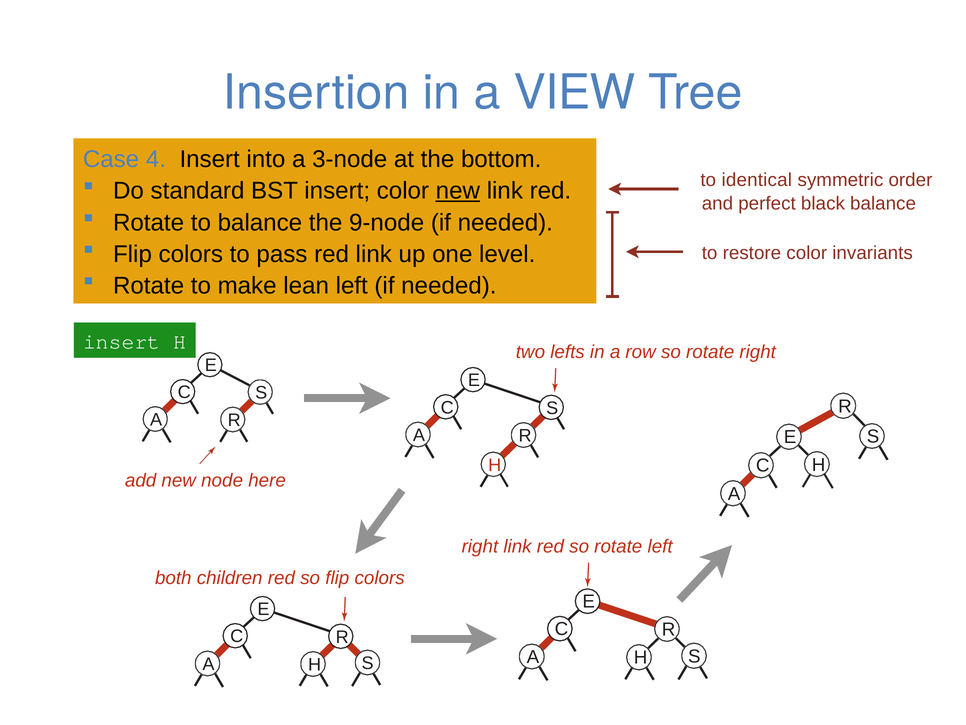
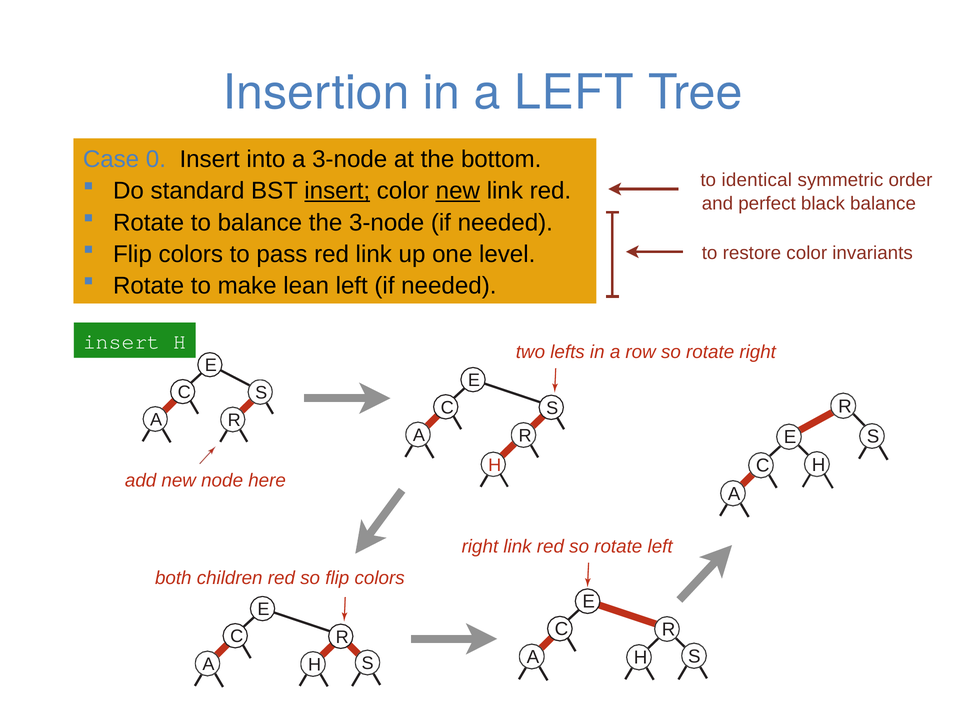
a VIEW: VIEW -> LEFT
4: 4 -> 0
insert at (337, 191) underline: none -> present
the 9-node: 9-node -> 3-node
